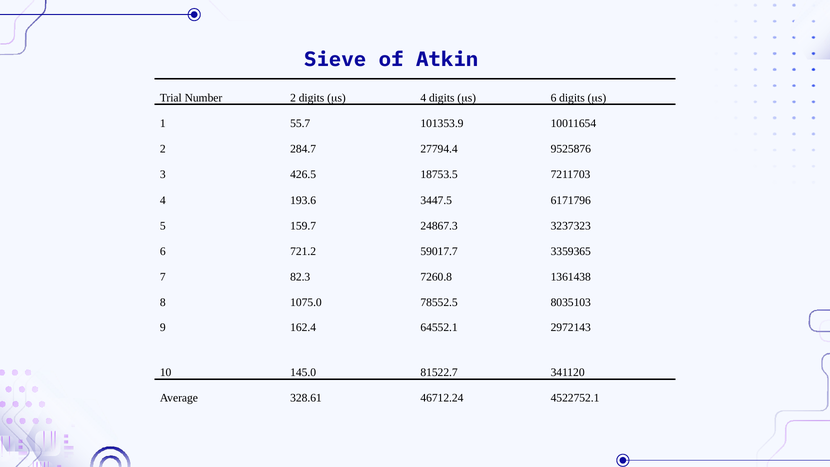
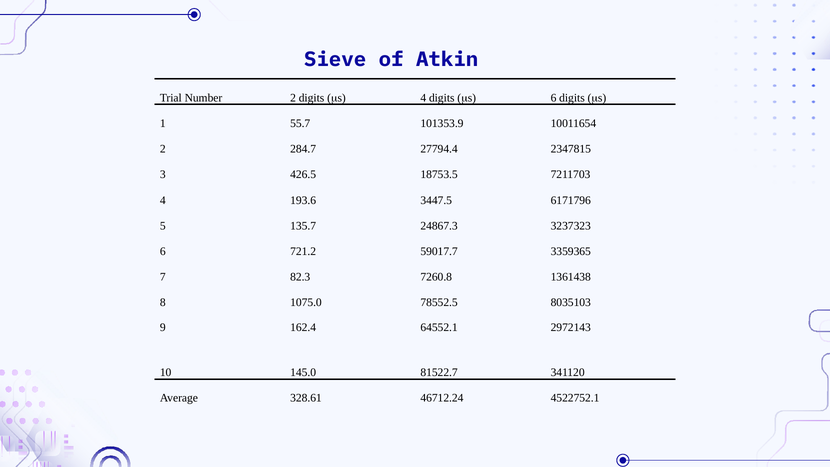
9525876: 9525876 -> 2347815
159.7: 159.7 -> 135.7
